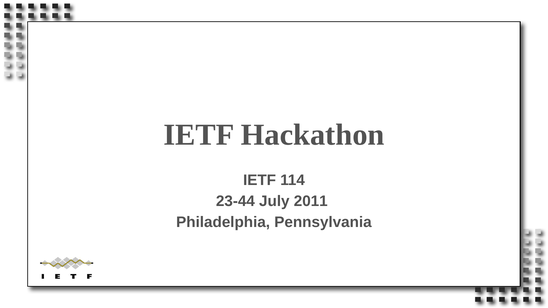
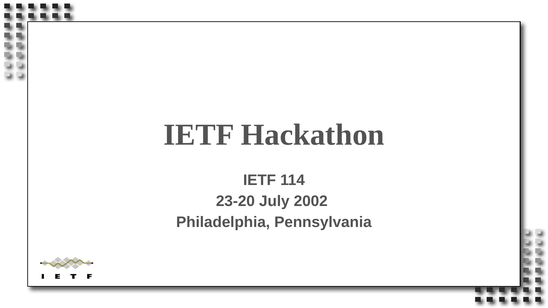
23-44: 23-44 -> 23-20
2011: 2011 -> 2002
